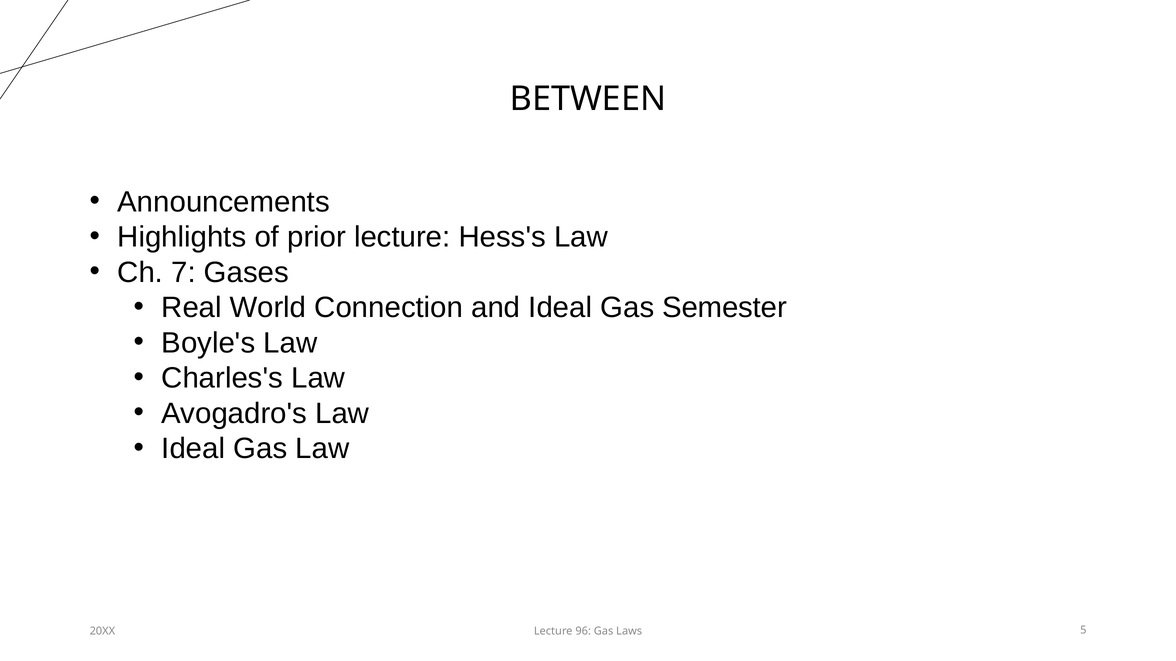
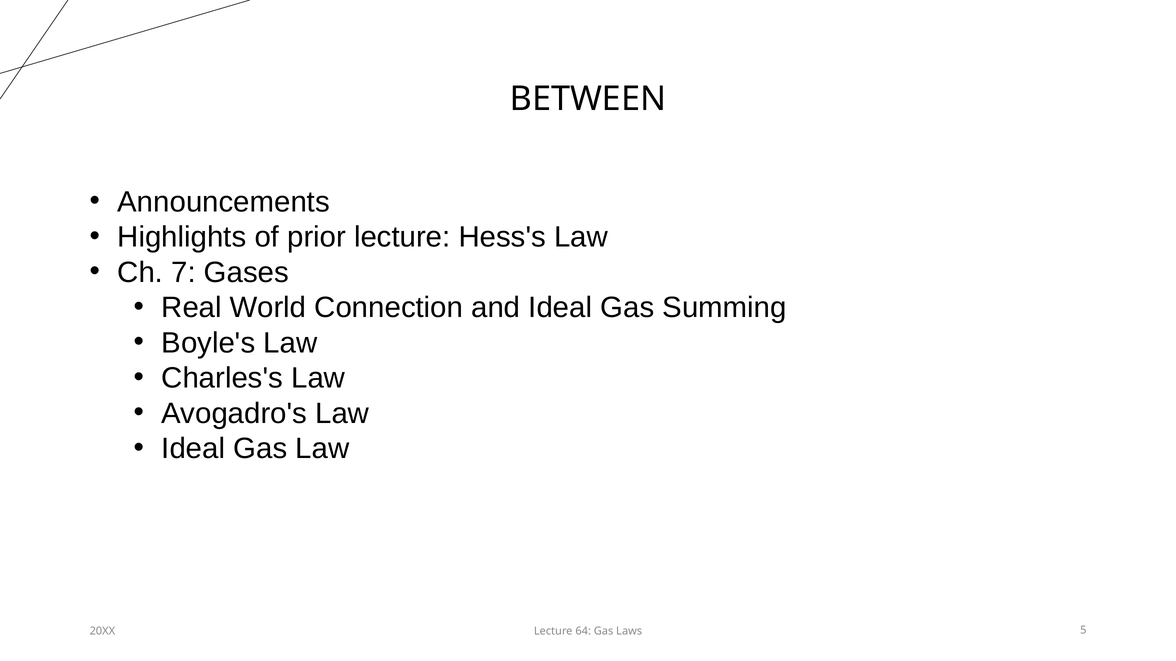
Semester: Semester -> Summing
96: 96 -> 64
